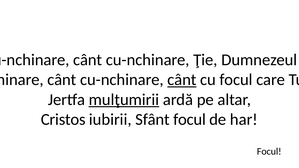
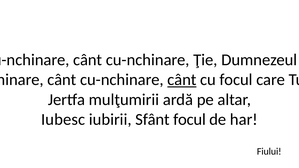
mulţumirii underline: present -> none
Cristos: Cristos -> Iubesc
Focul at (269, 152): Focul -> Fiului
